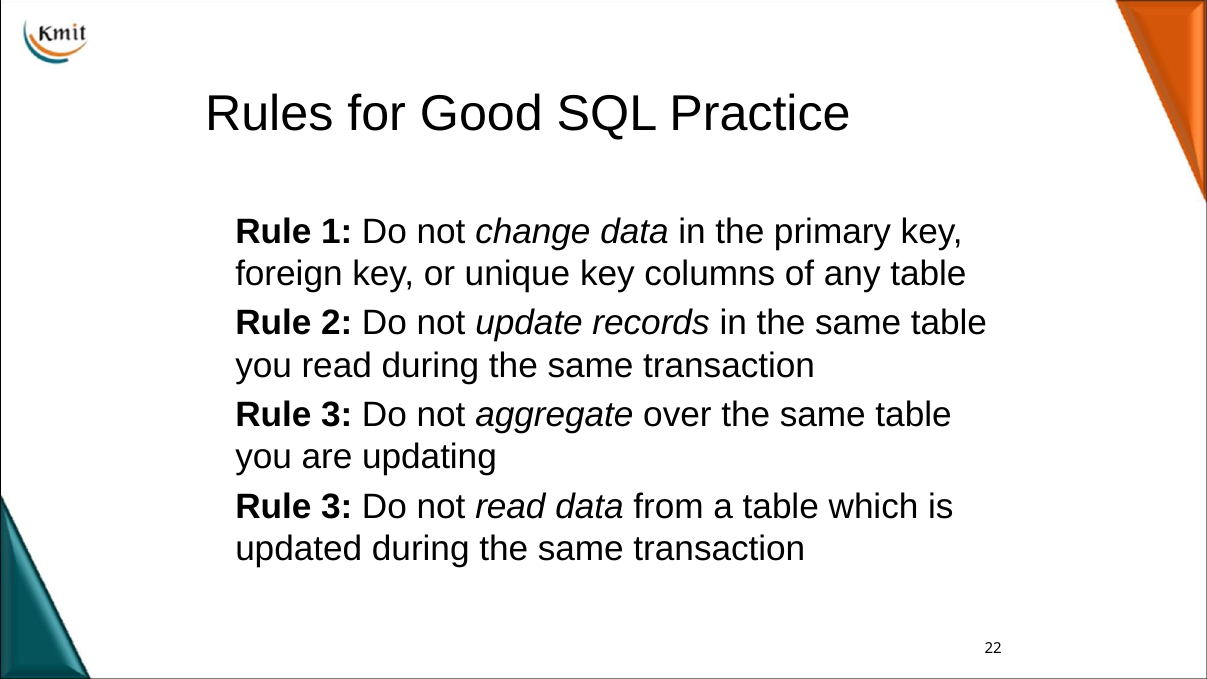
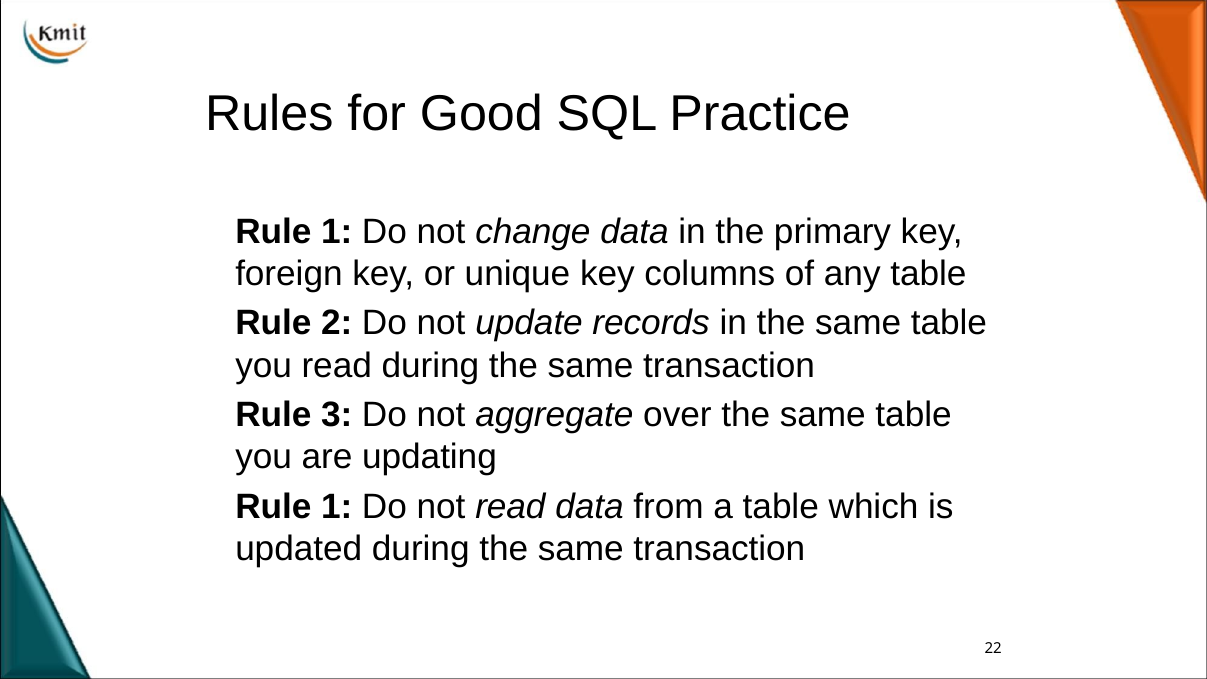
3 at (337, 506): 3 -> 1
